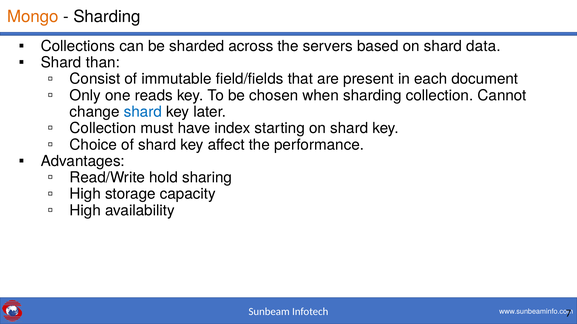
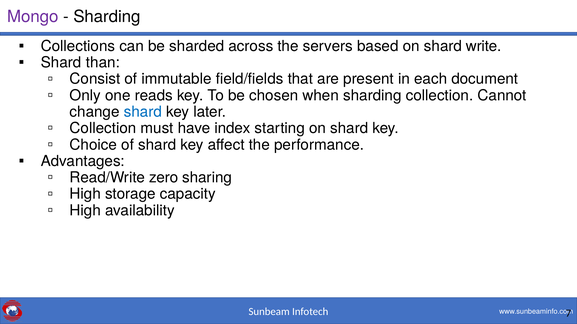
Mongo colour: orange -> purple
data: data -> write
hold: hold -> zero
